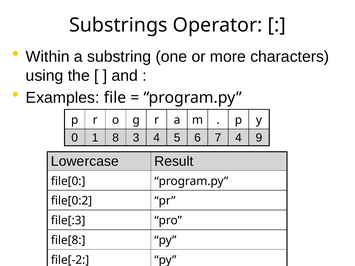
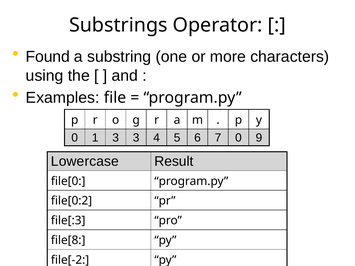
Within: Within -> Found
1 8: 8 -> 3
7 4: 4 -> 0
